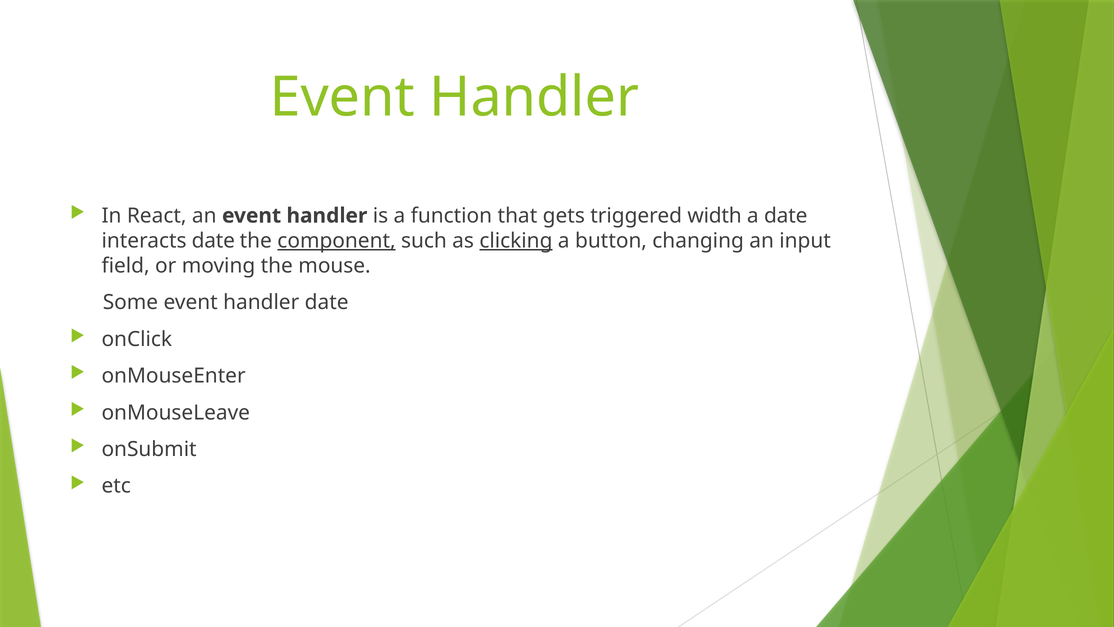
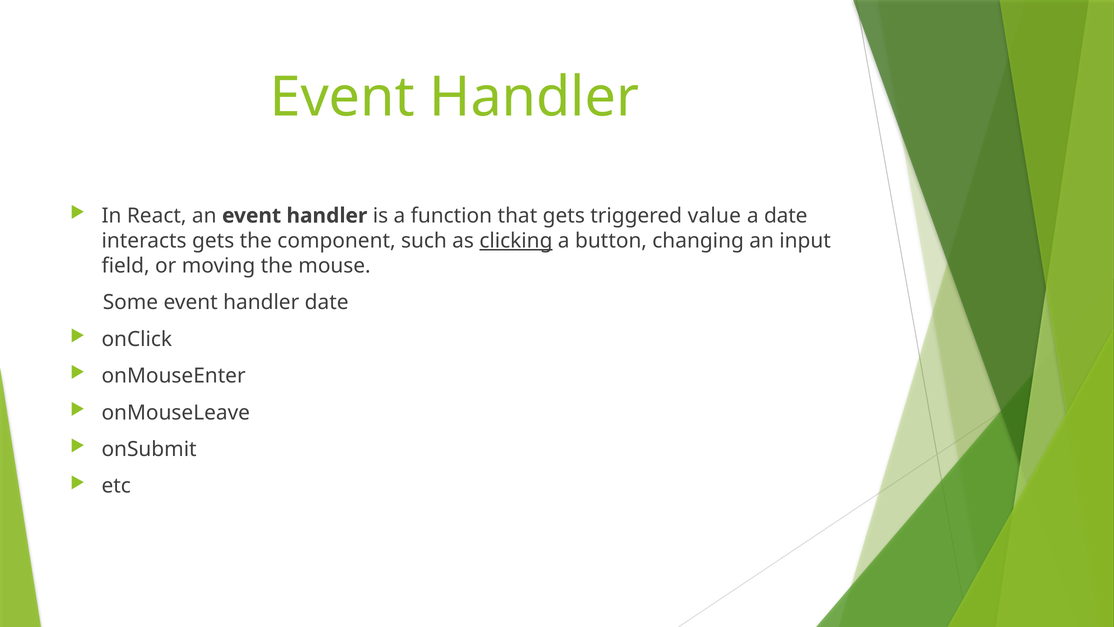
width: width -> value
interacts date: date -> gets
component underline: present -> none
